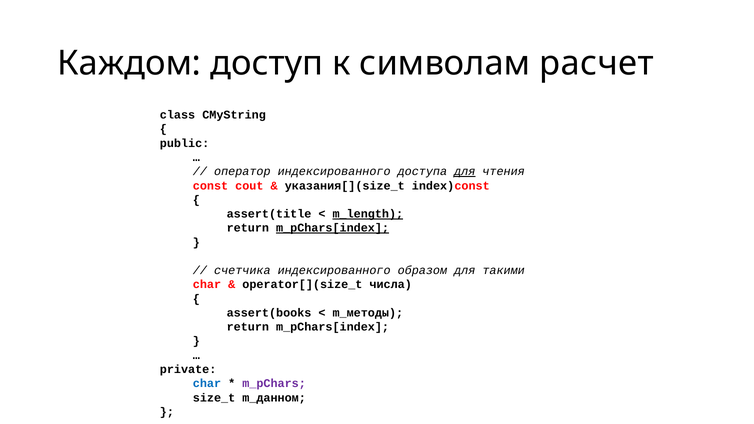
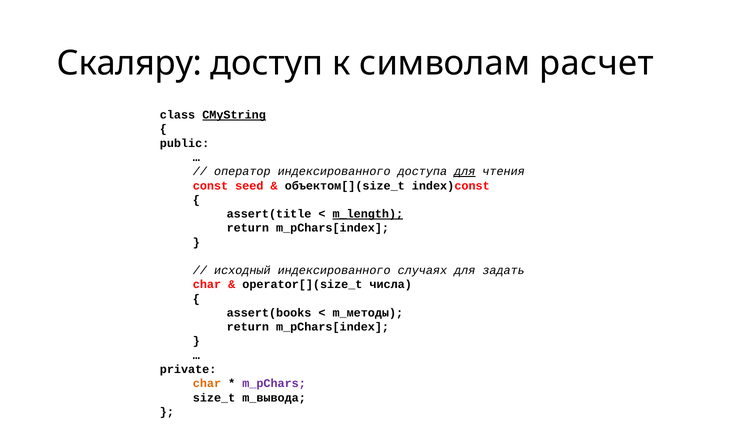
Каждом: Каждом -> Скаляру
CMyString underline: none -> present
cout: cout -> seed
указания[](size_t: указания[](size_t -> объектом[](size_t
m_pChars[index at (333, 228) underline: present -> none
счетчика: счетчика -> исходный
образом: образом -> случаях
такими: такими -> задать
char at (207, 384) colour: blue -> orange
m_данном: m_данном -> m_вывода
